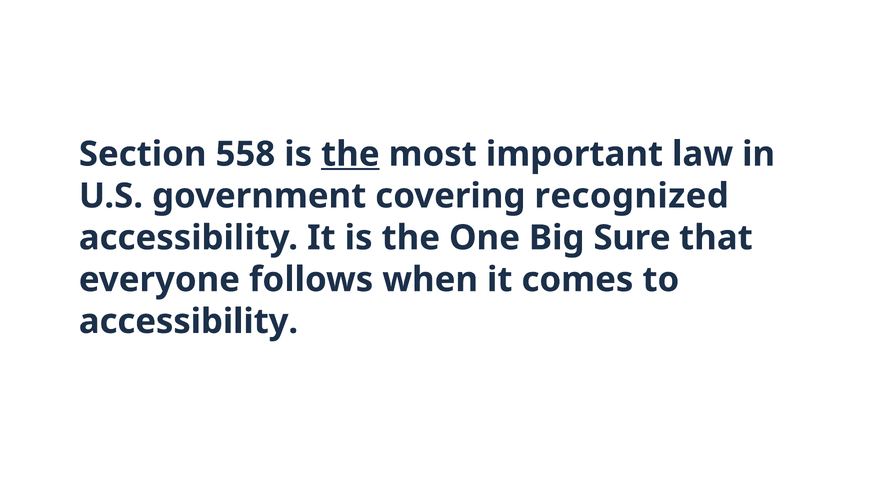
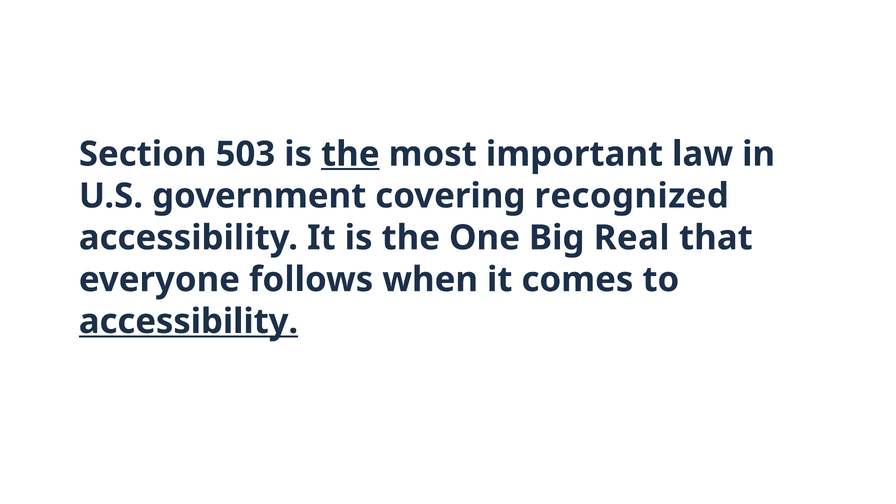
558: 558 -> 503
Sure: Sure -> Real
accessibility at (188, 322) underline: none -> present
